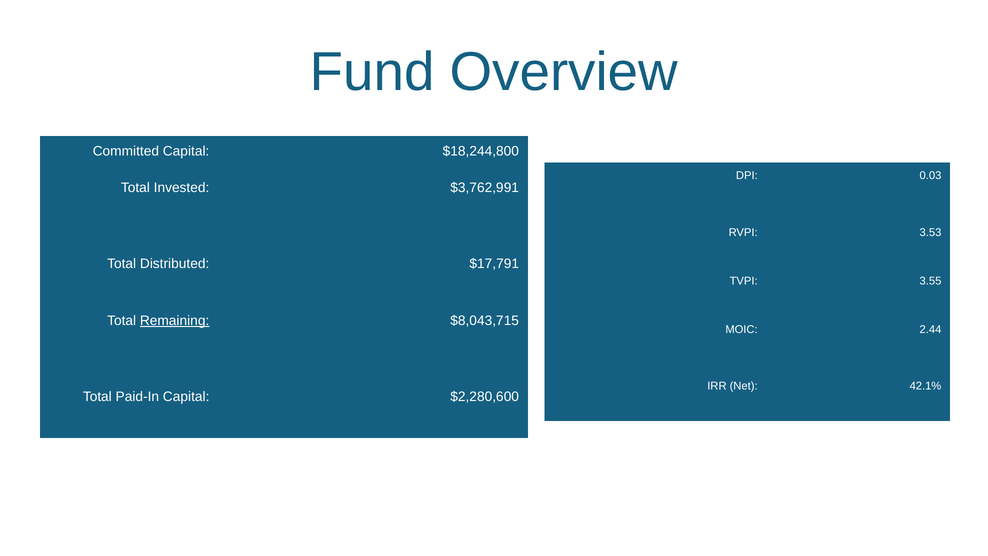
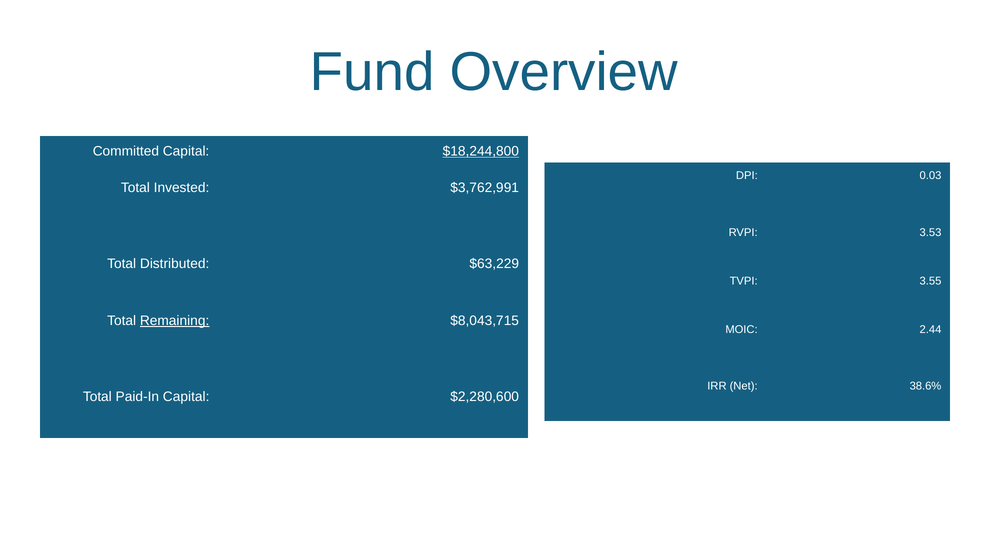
$18,244,800 underline: none -> present
$17,791: $17,791 -> $63,229
42.1%: 42.1% -> 38.6%
